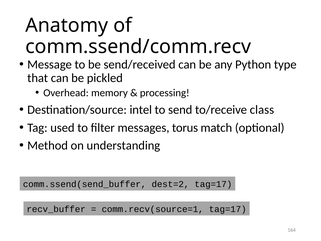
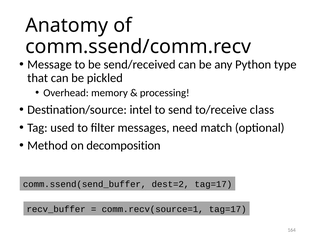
torus: torus -> need
understanding: understanding -> decomposition
